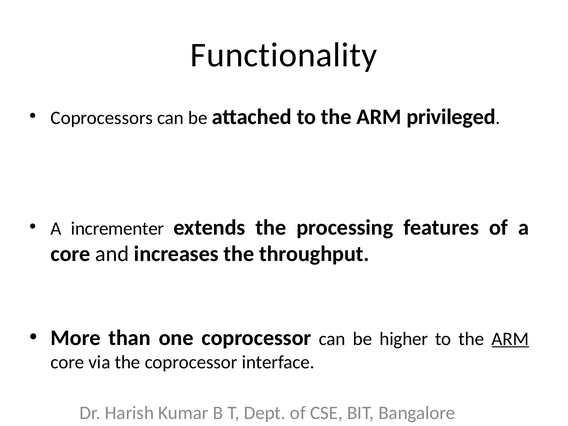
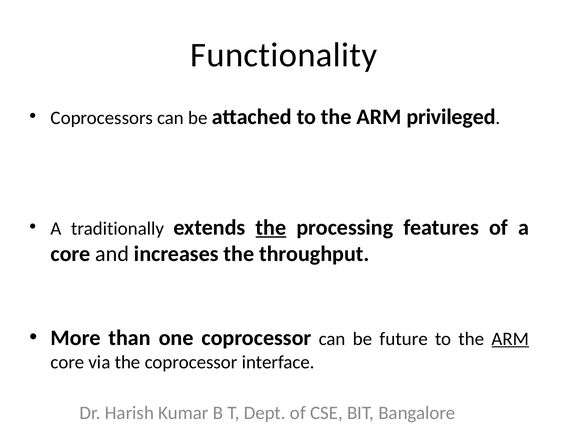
incrementer: incrementer -> traditionally
the at (271, 227) underline: none -> present
higher: higher -> future
